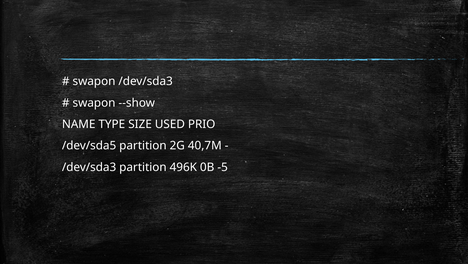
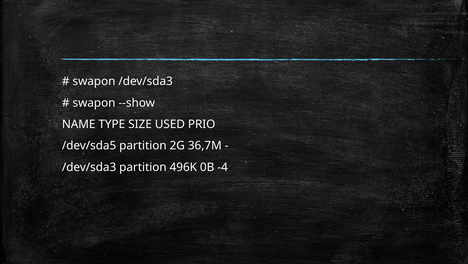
40,7M: 40,7M -> 36,7M
-5: -5 -> -4
